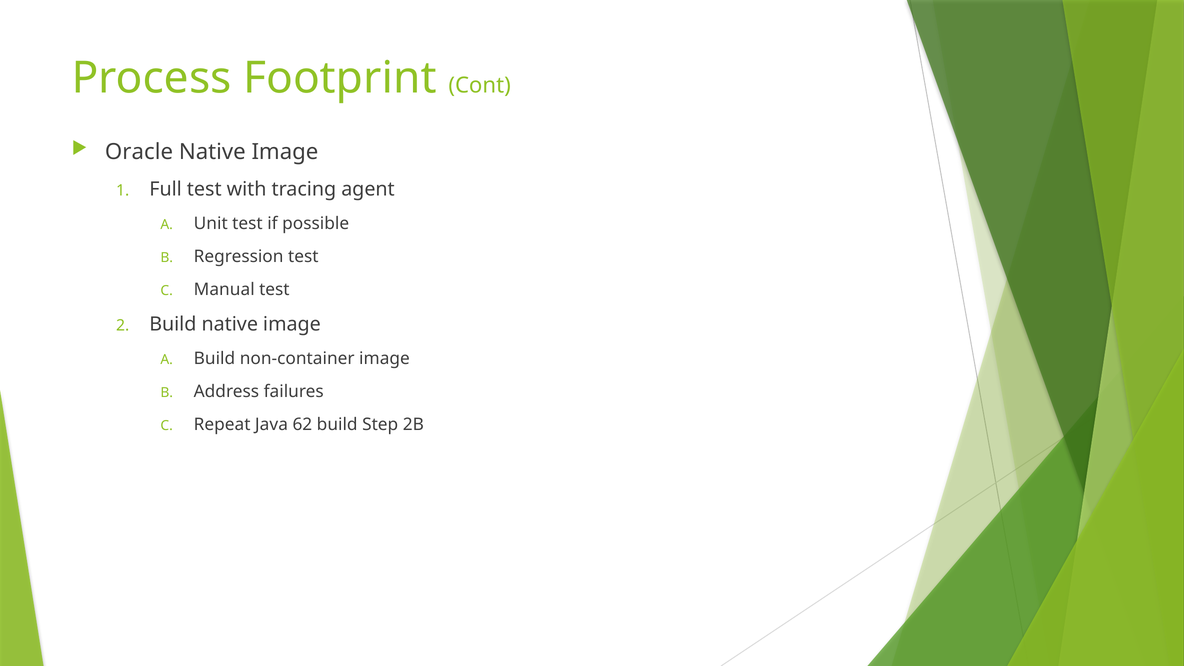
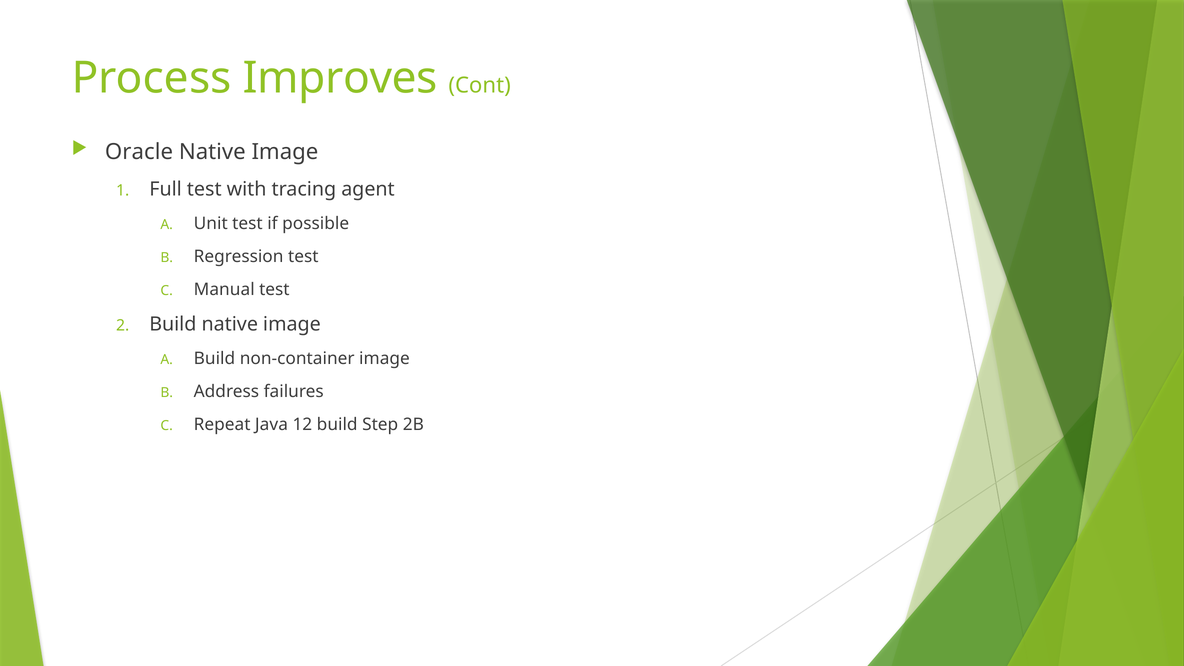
Footprint: Footprint -> Improves
62: 62 -> 12
